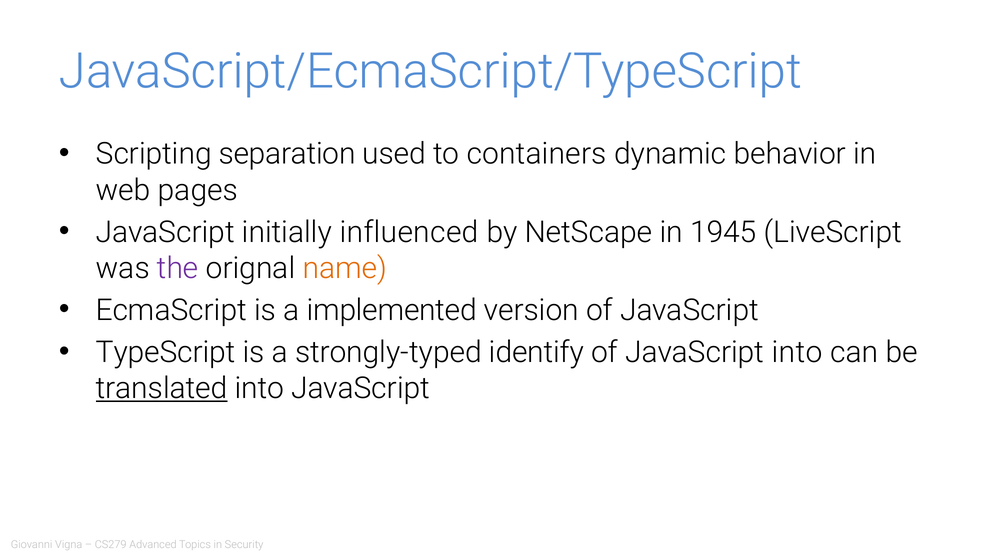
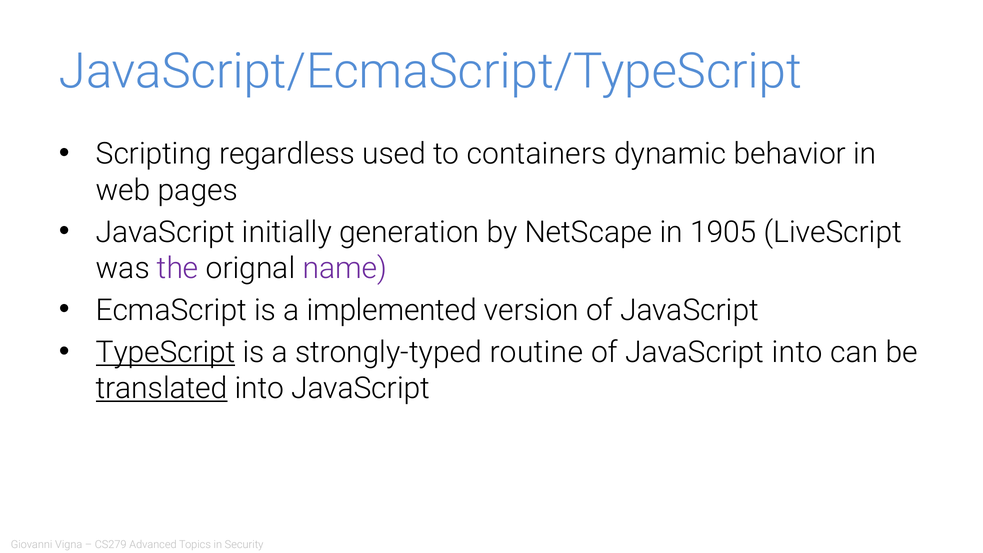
separation: separation -> regardless
influenced: influenced -> generation
1945: 1945 -> 1905
name colour: orange -> purple
TypeScript underline: none -> present
identify: identify -> routine
